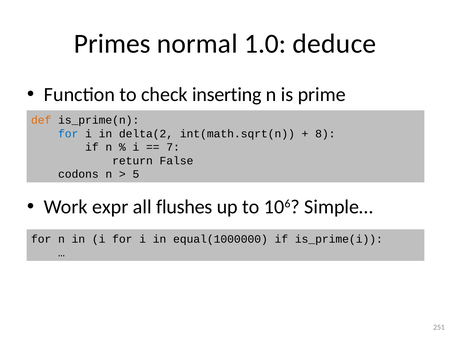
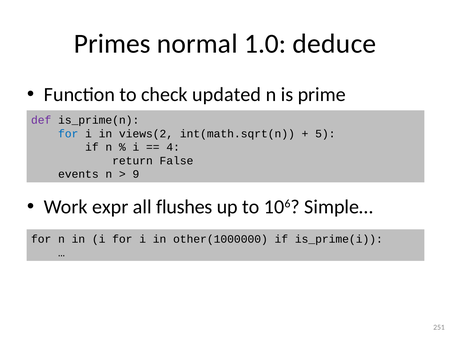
inserting: inserting -> updated
def colour: orange -> purple
delta(2: delta(2 -> views(2
8: 8 -> 5
7: 7 -> 4
codons: codons -> events
5: 5 -> 9
equal(1000000: equal(1000000 -> other(1000000
